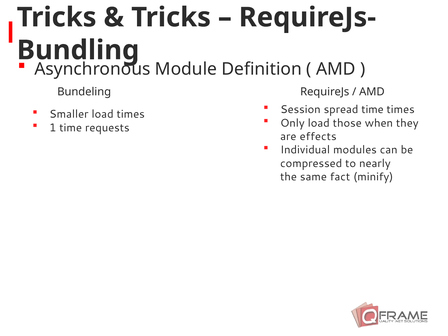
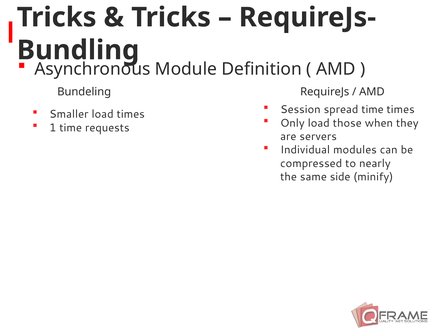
effects: effects -> servers
fact: fact -> side
